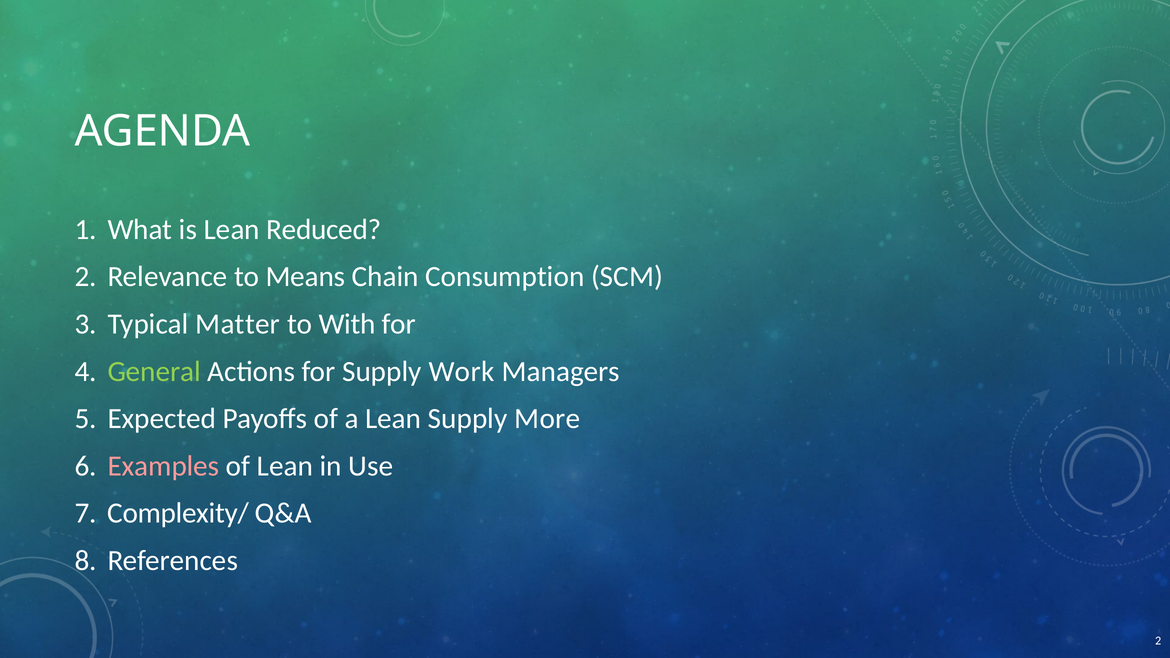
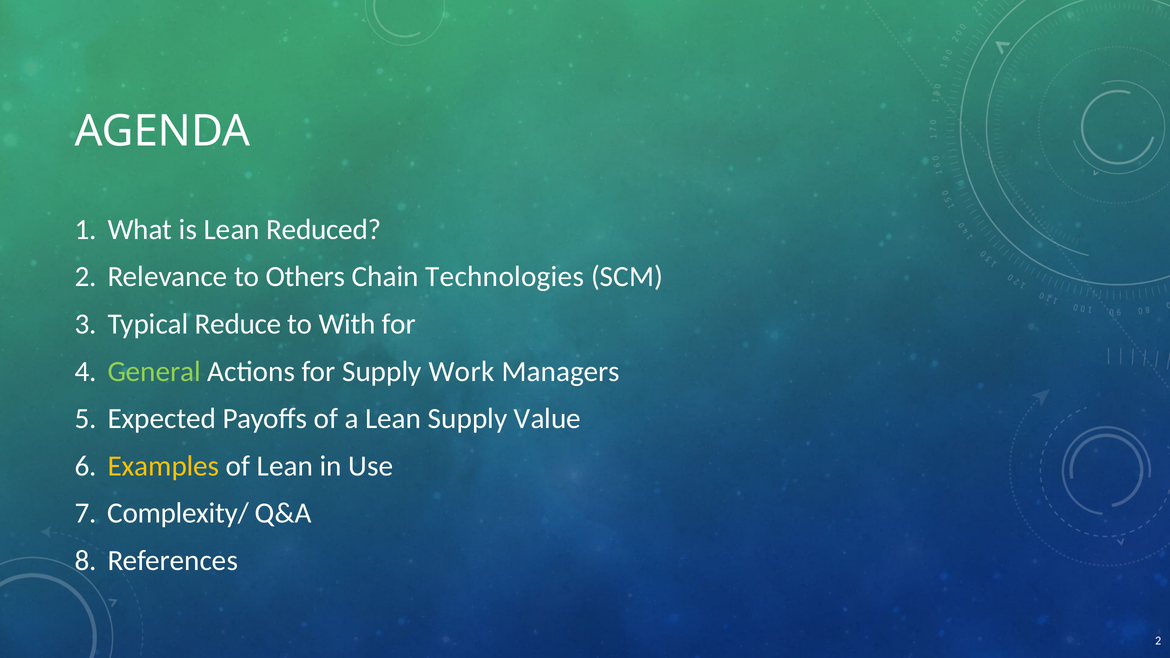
Means: Means -> Others
Consumption: Consumption -> Technologies
Matter: Matter -> Reduce
More: More -> Value
Examples colour: pink -> yellow
